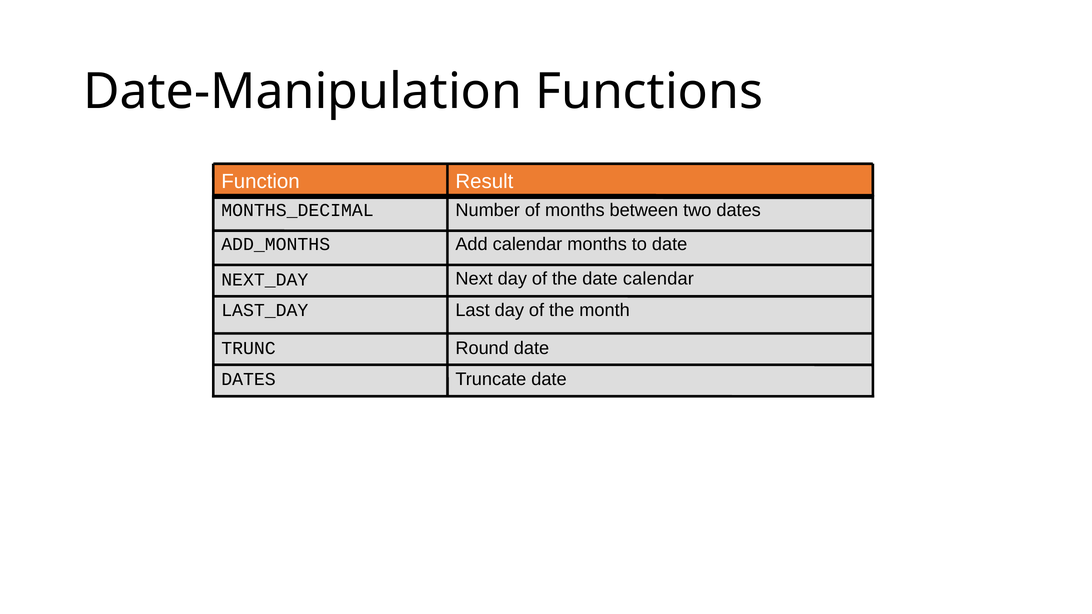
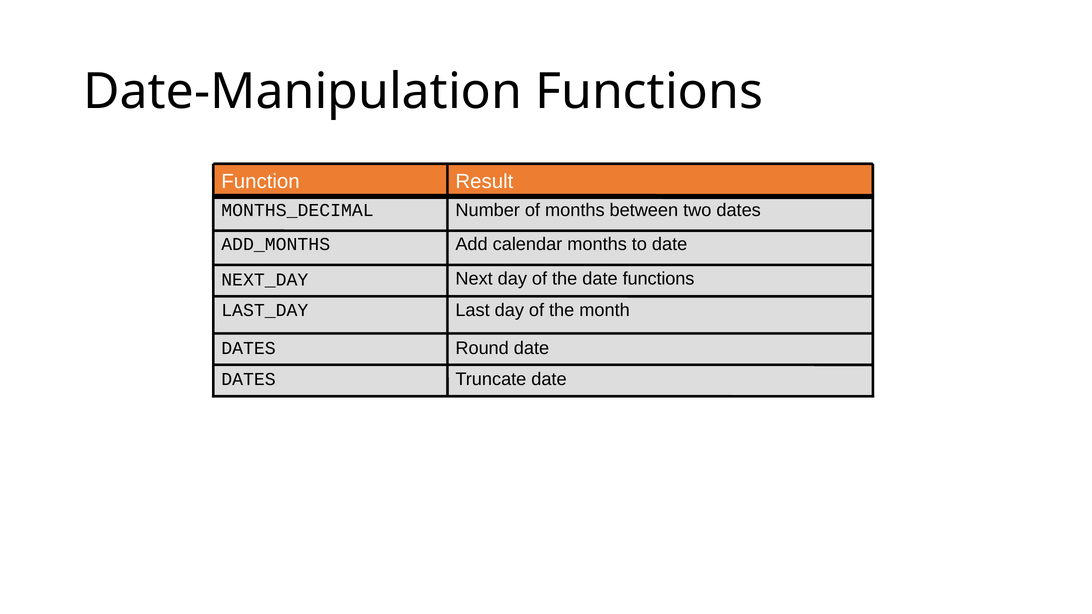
date calendar: calendar -> functions
TRUNC at (249, 348): TRUNC -> DATES
